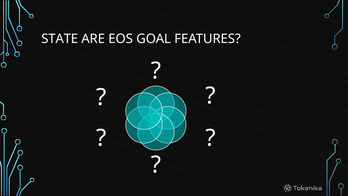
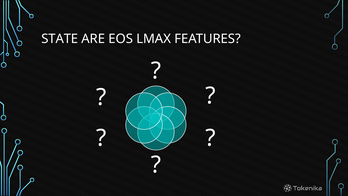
GOAL: GOAL -> LMAX
